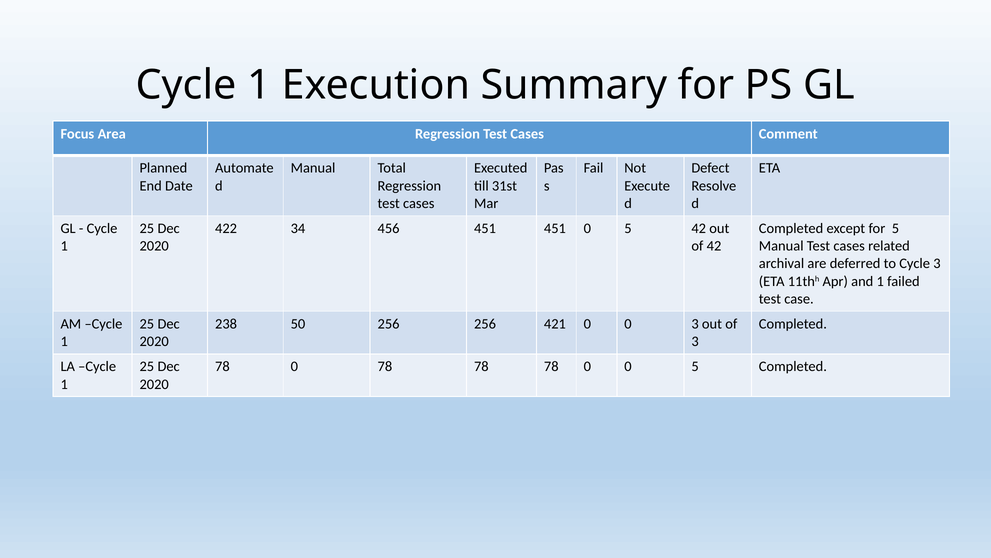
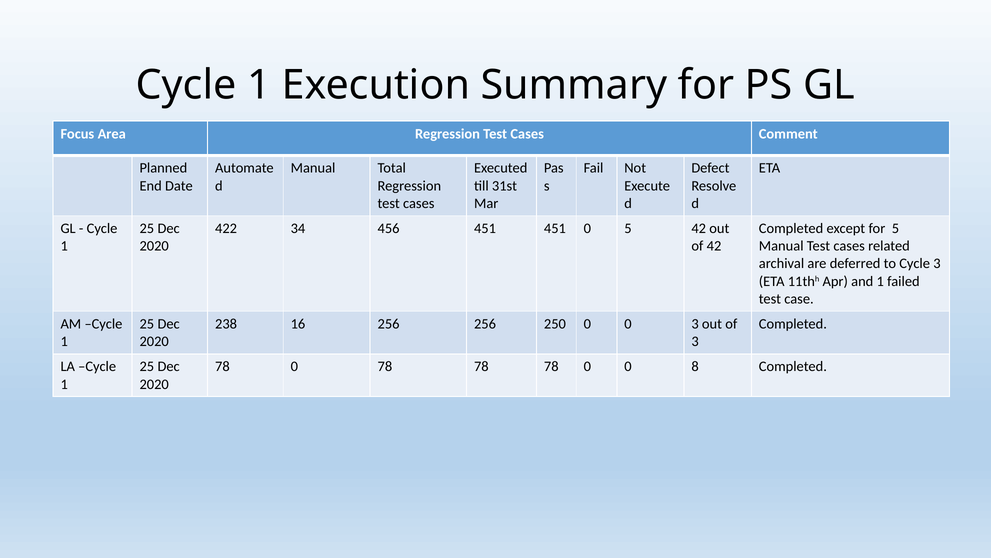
50: 50 -> 16
421: 421 -> 250
0 0 5: 5 -> 8
